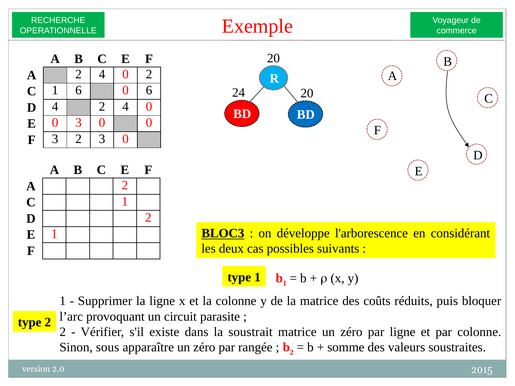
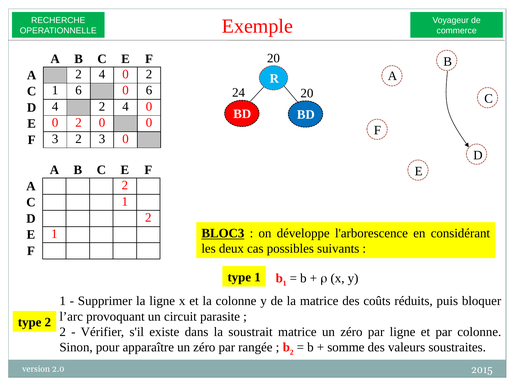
E 0 3: 3 -> 2
sous: sous -> pour
